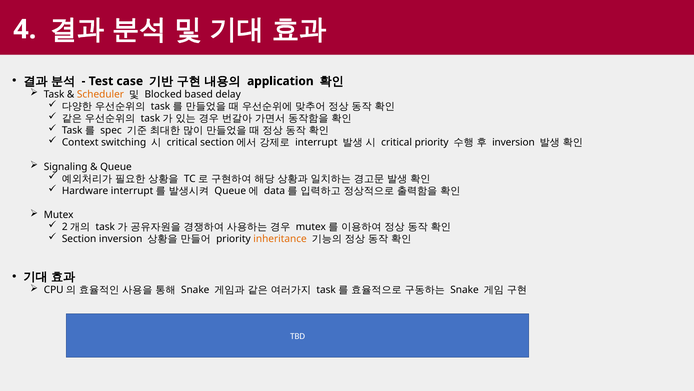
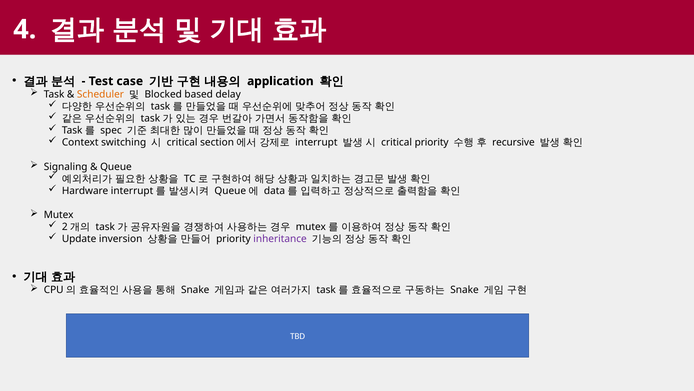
inversion at (513, 142): inversion -> recursive
Section: Section -> Update
inheritance colour: orange -> purple
